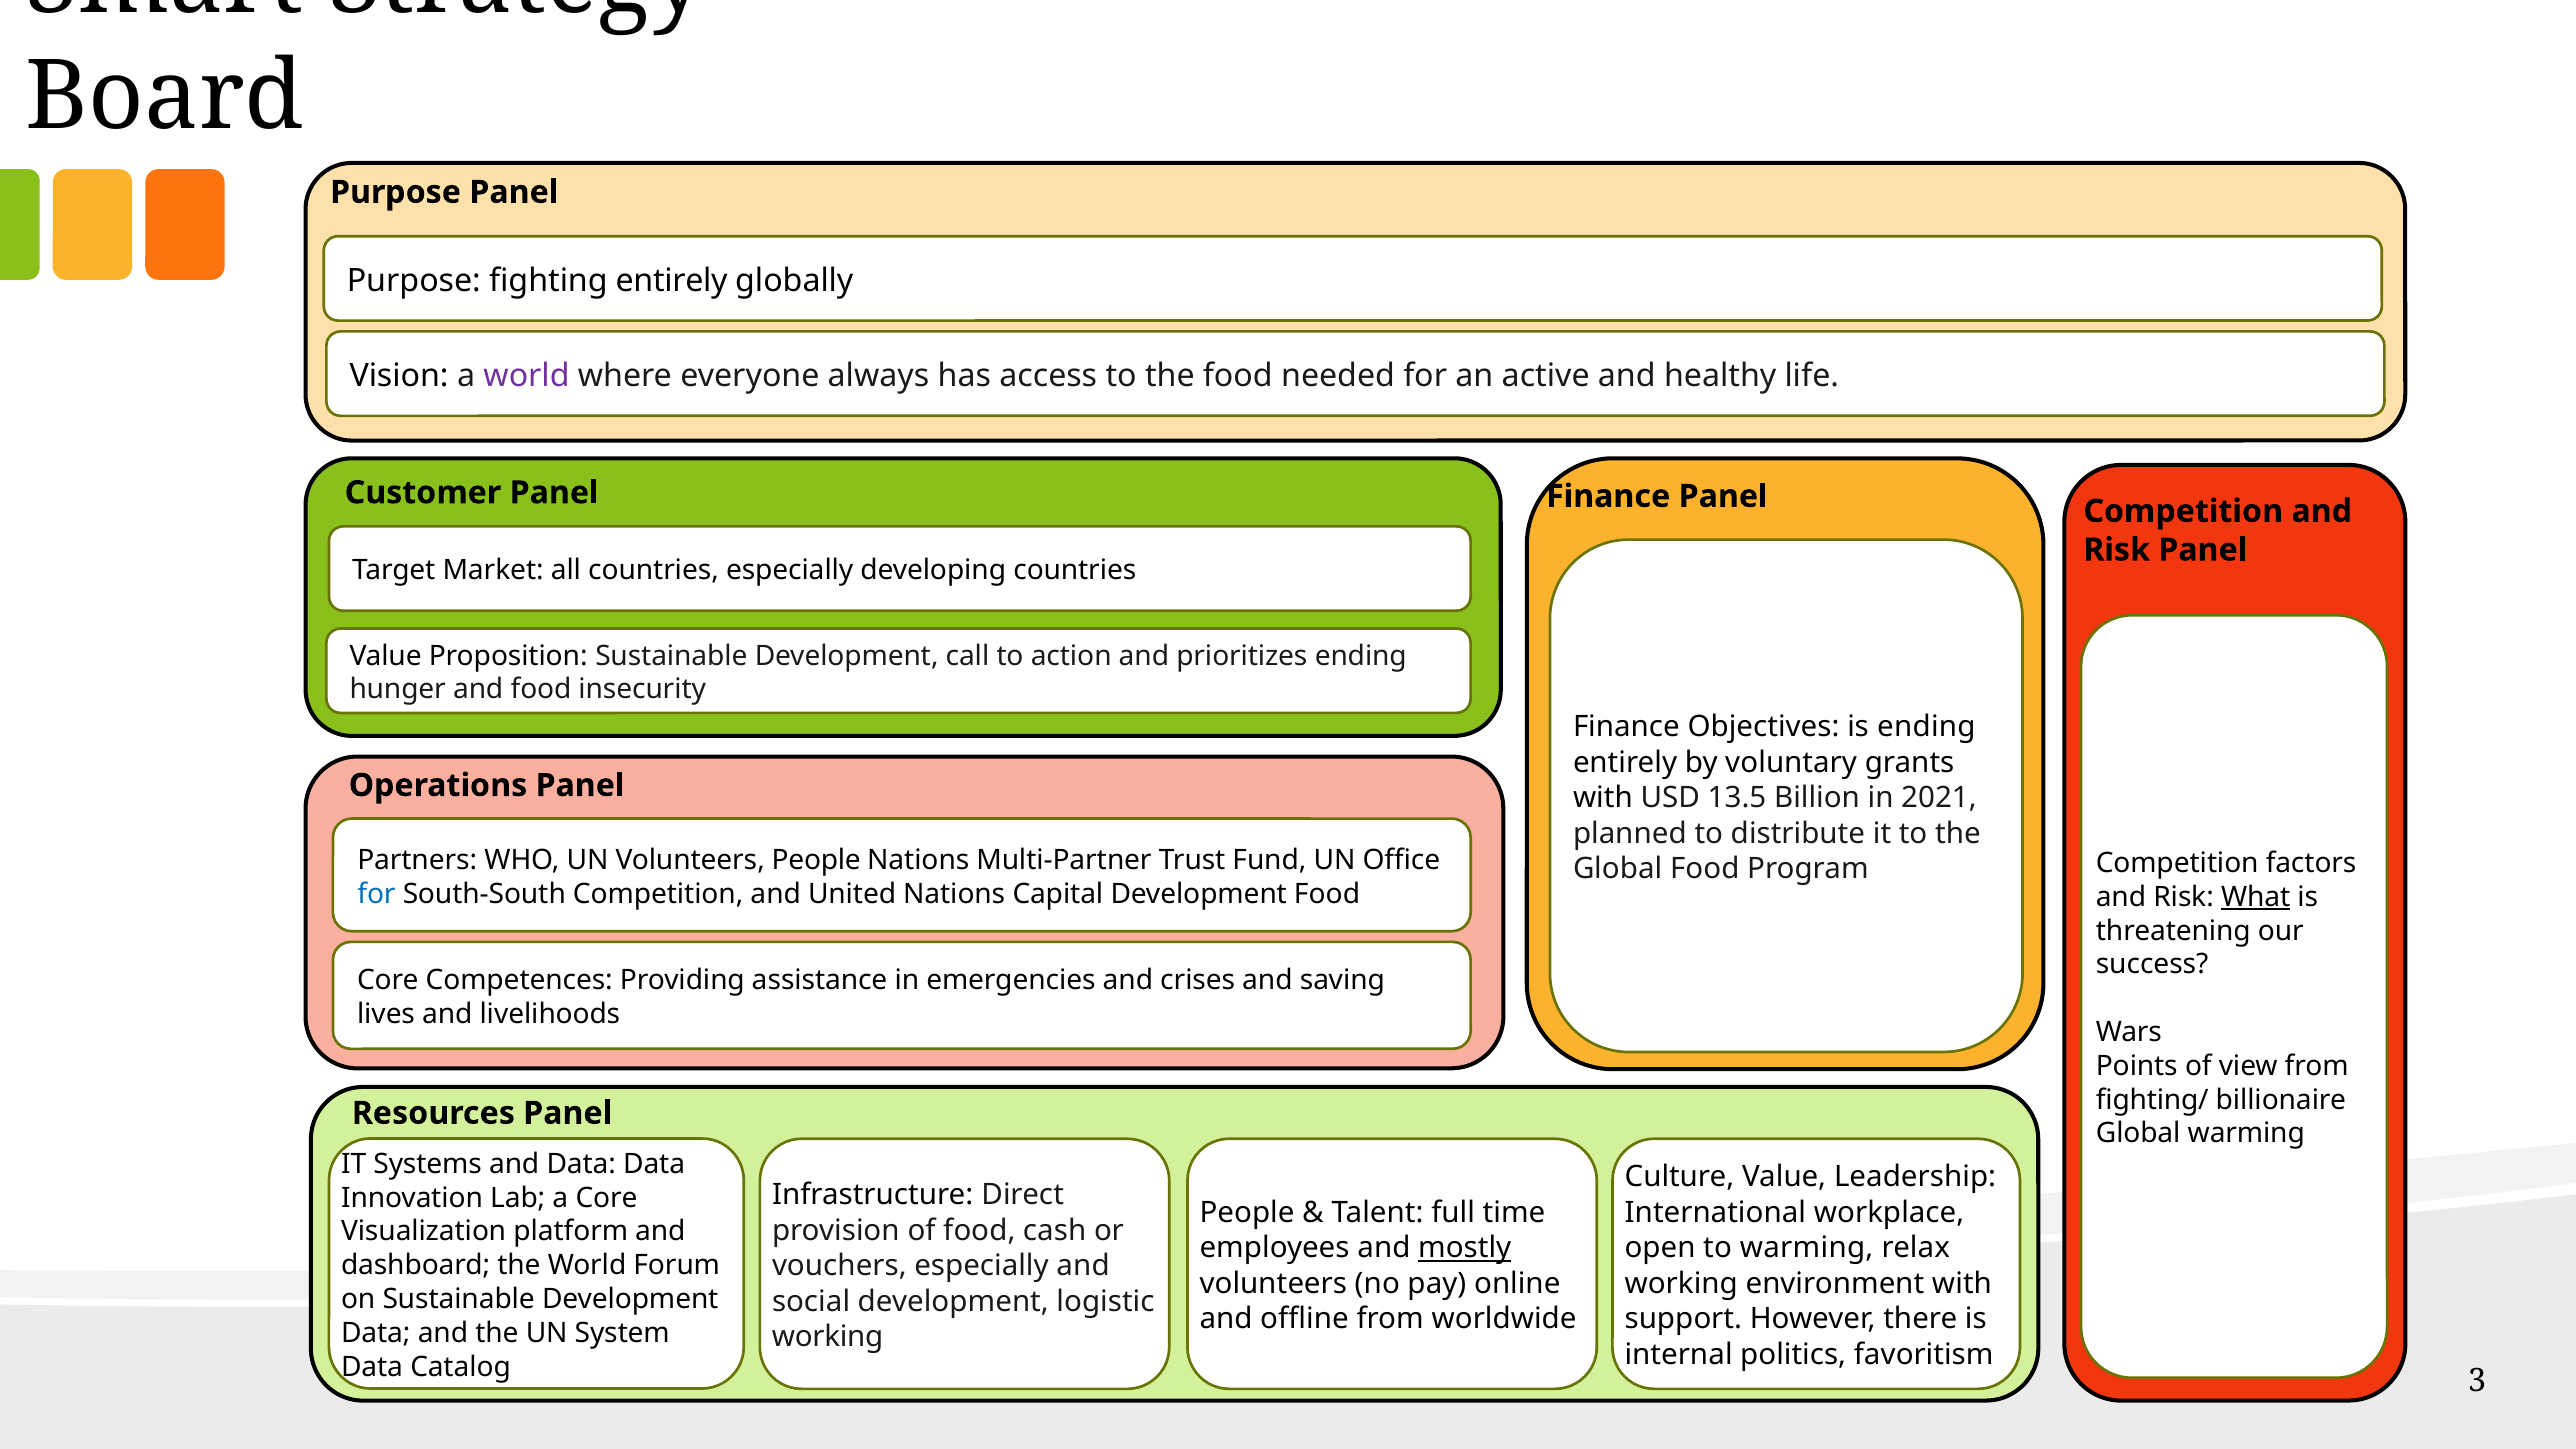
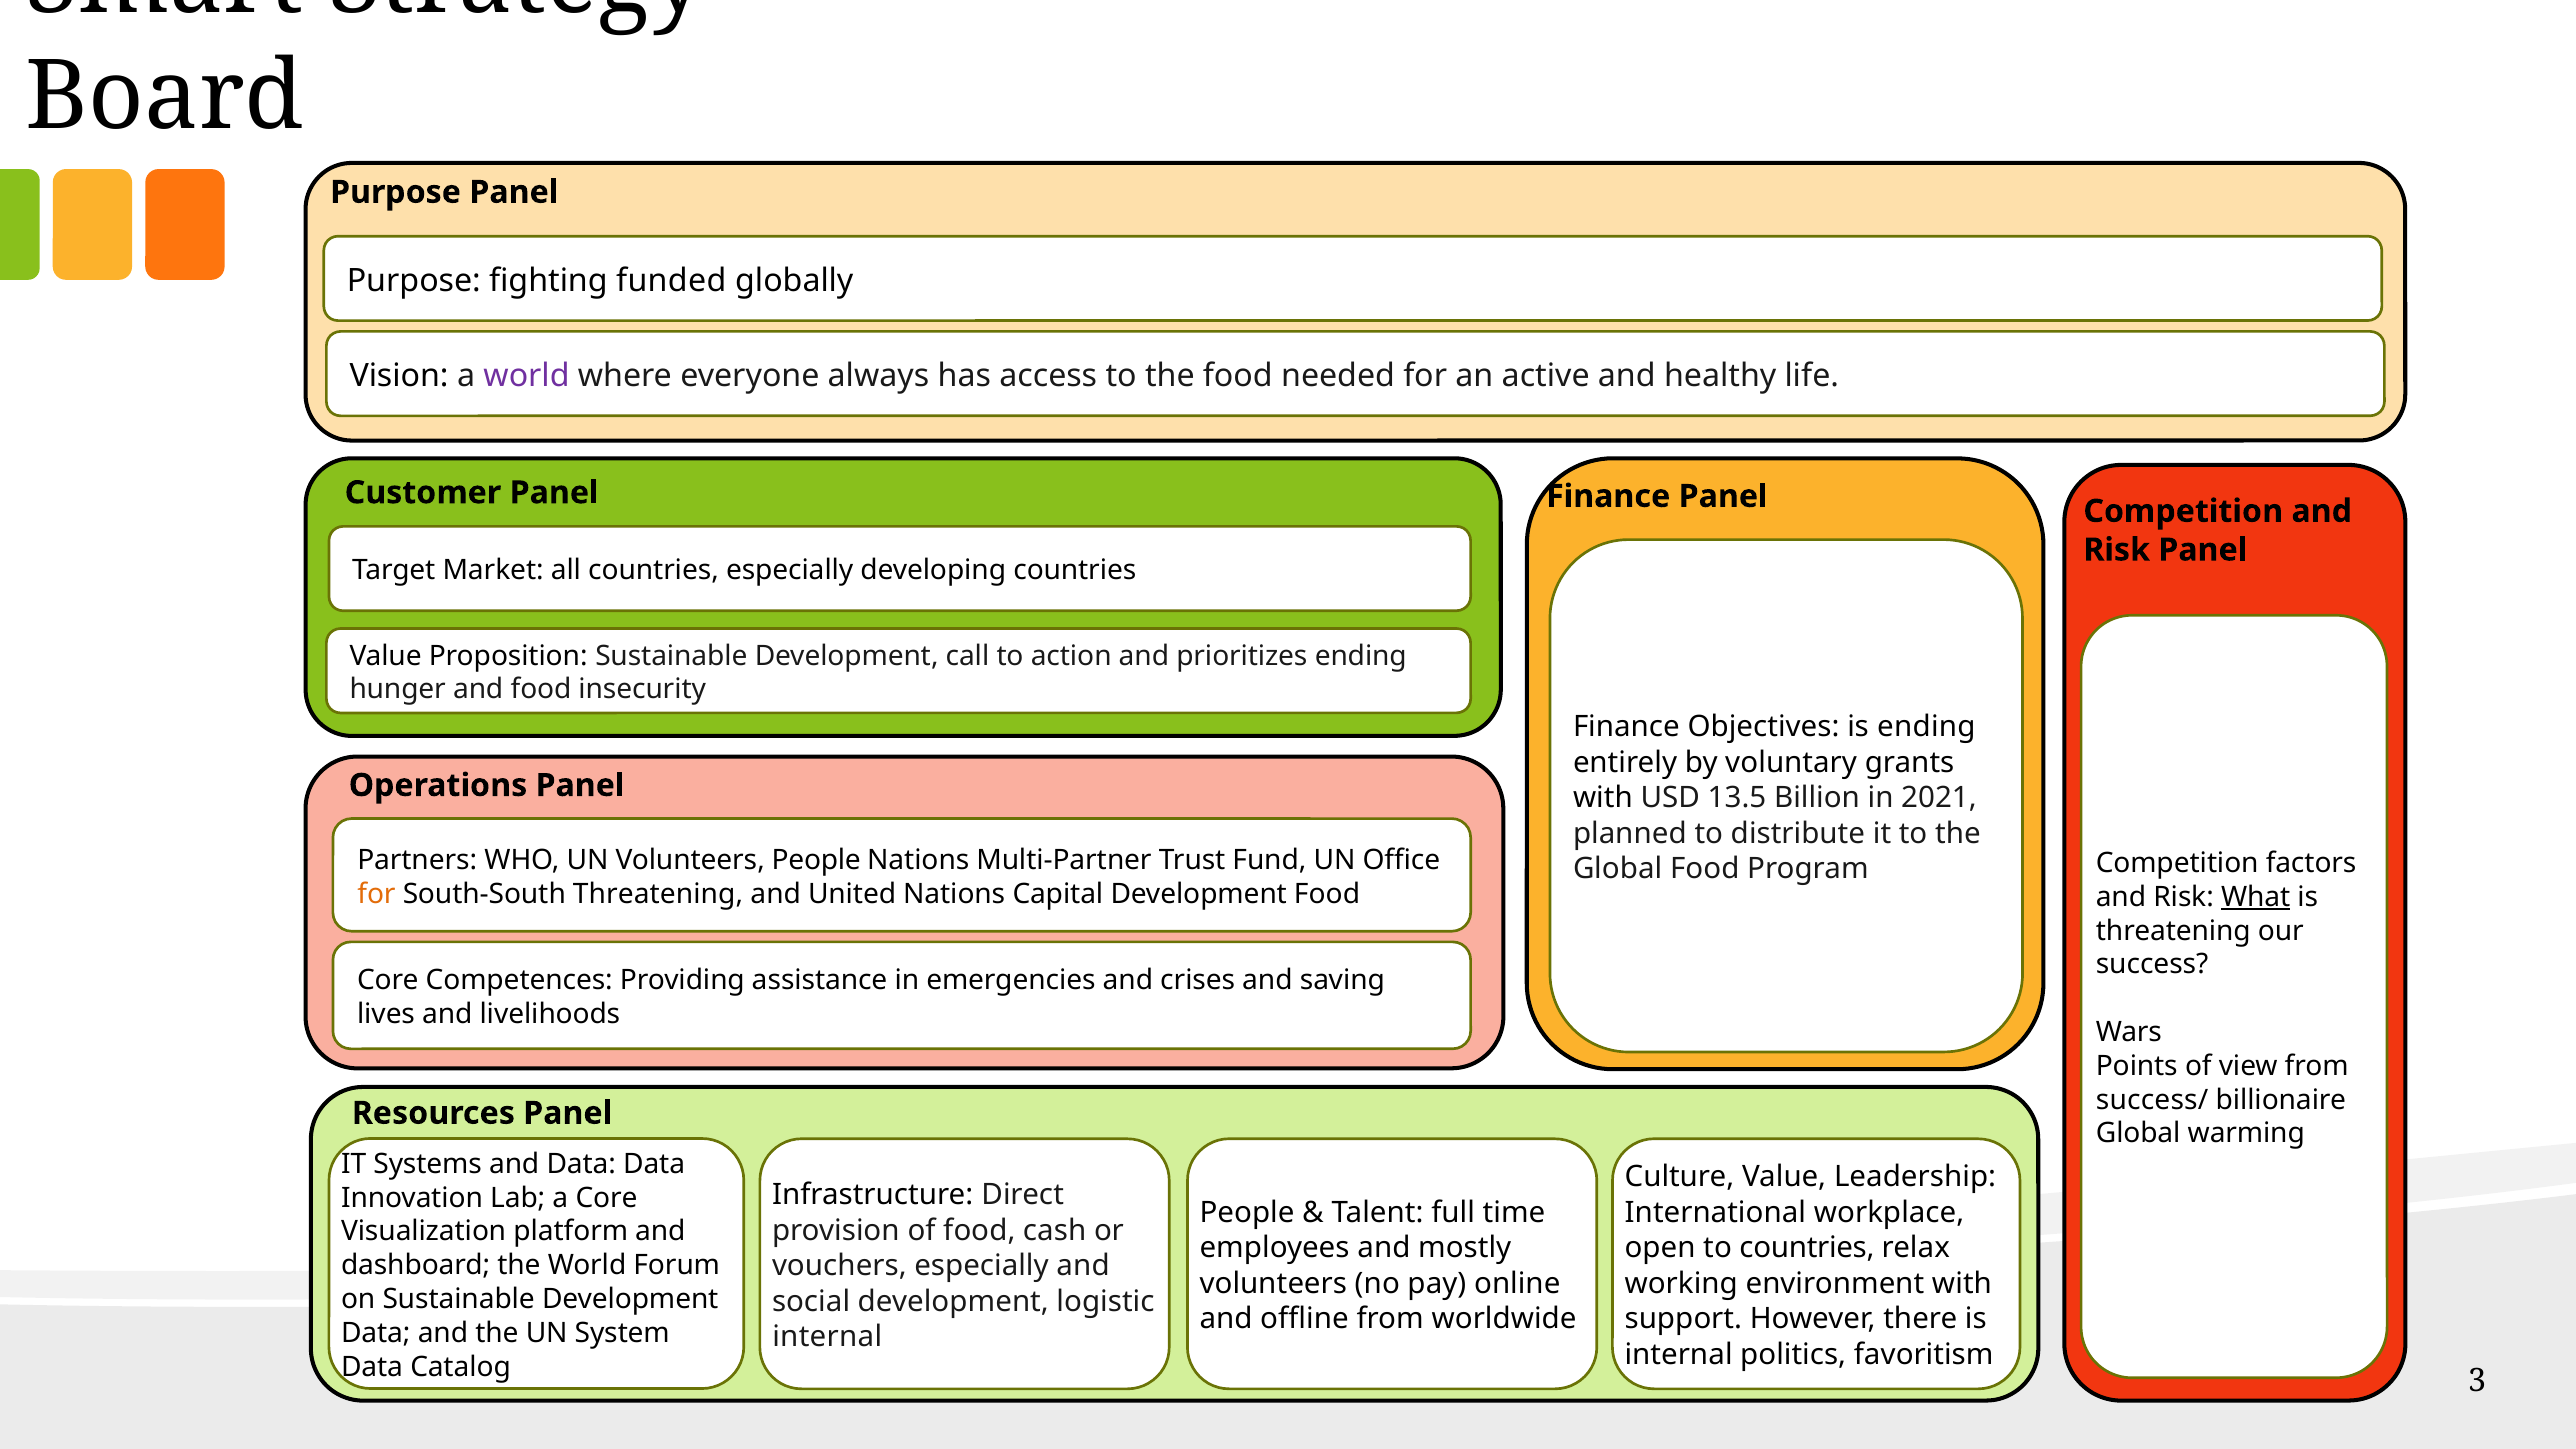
fighting entirely: entirely -> funded
for at (376, 894) colour: blue -> orange
South-South Competition: Competition -> Threatening
fighting/: fighting/ -> success/
mostly underline: present -> none
to warming: warming -> countries
working at (828, 1337): working -> internal
